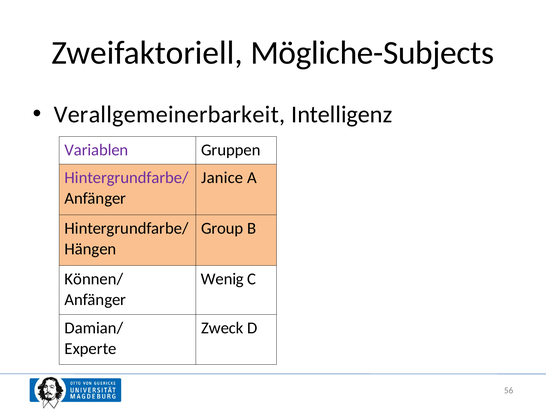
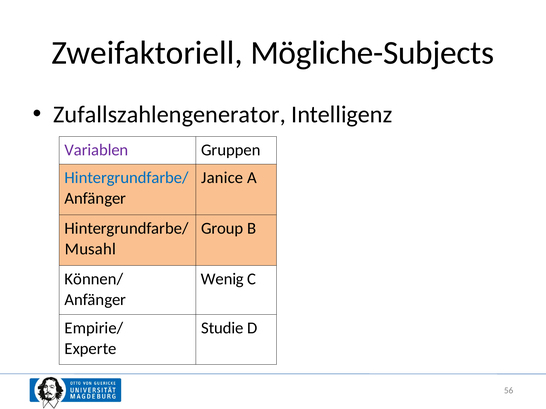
Verallgemeinerbarkeit: Verallgemeinerbarkeit -> Zufallszahlengenerator
Hintergrundfarbe/ at (127, 178) colour: purple -> blue
Hängen: Hängen -> Musahl
Damian/: Damian/ -> Empirie/
Zweck: Zweck -> Studie
